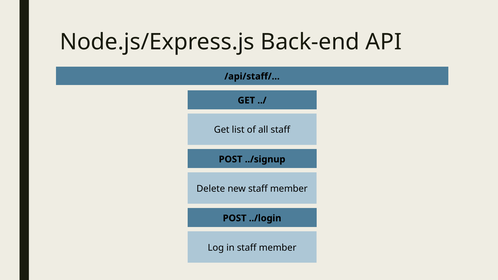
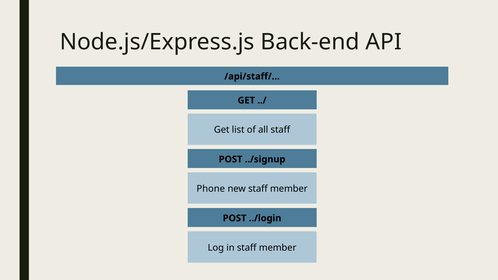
Delete: Delete -> Phone
